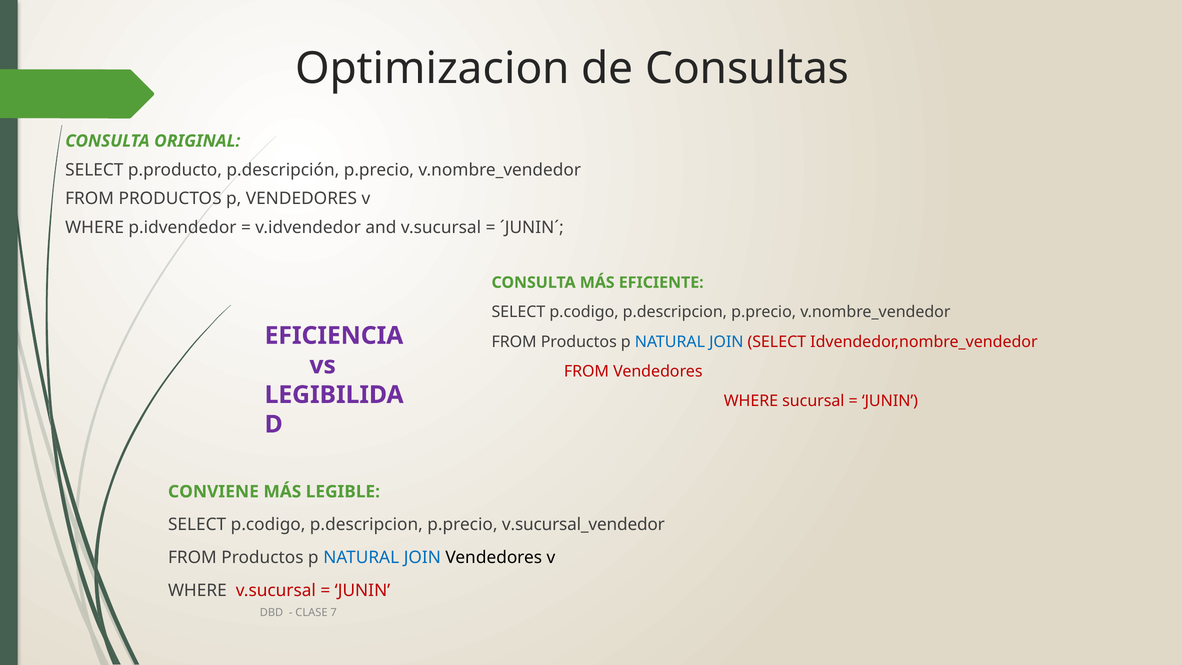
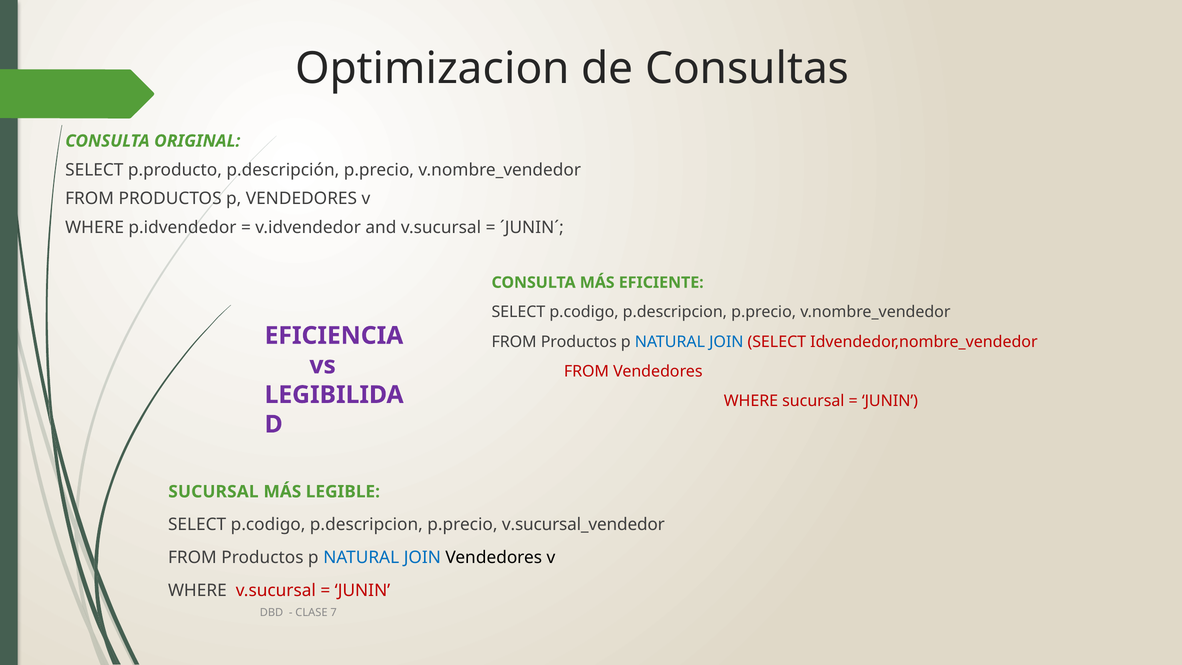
CONVIENE at (213, 492): CONVIENE -> SUCURSAL
